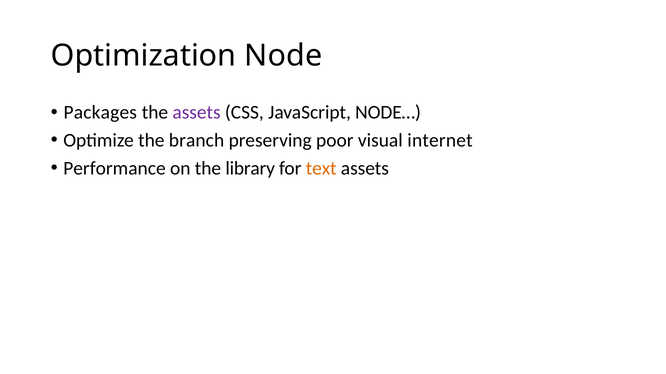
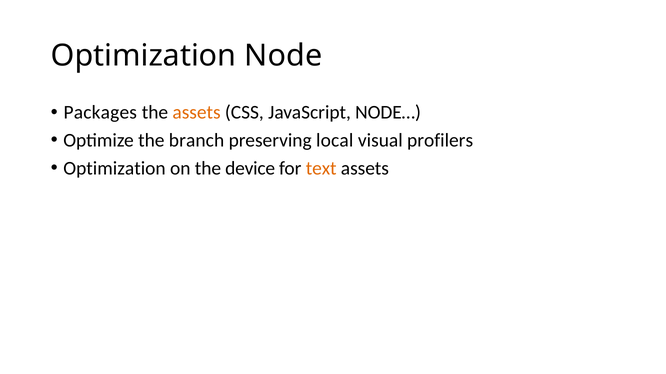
assets at (197, 113) colour: purple -> orange
poor: poor -> local
internet: internet -> profilers
Performance at (114, 168): Performance -> Optimization
library: library -> device
